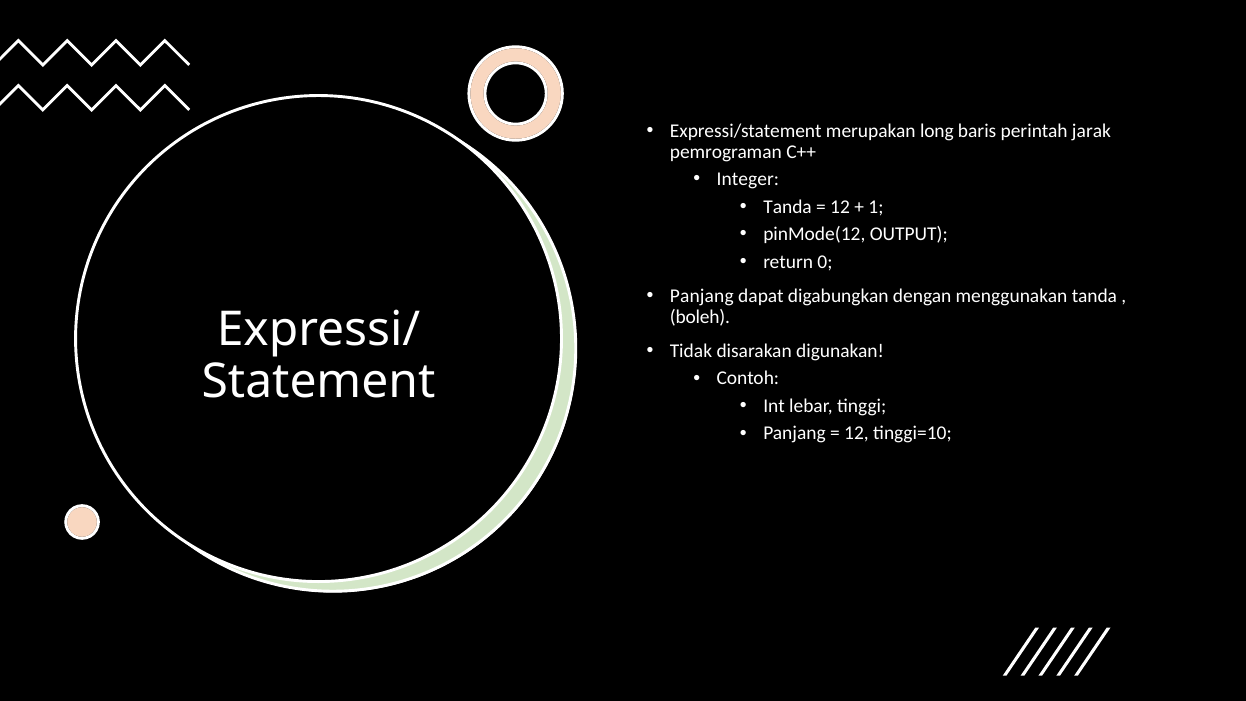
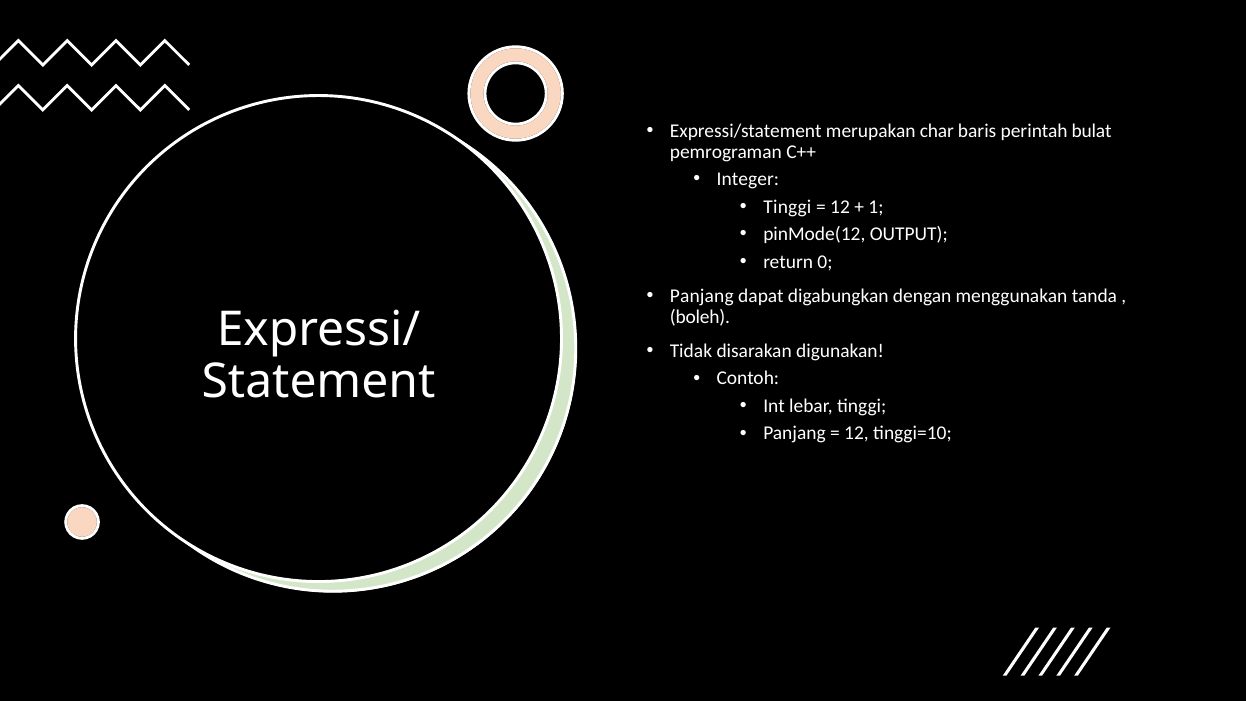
long: long -> char
jarak: jarak -> bulat
Tanda at (788, 207): Tanda -> Tinggi
